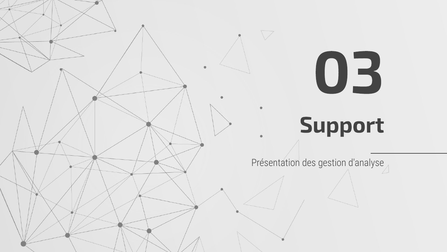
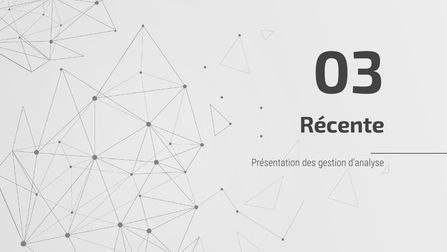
Support: Support -> Récente
